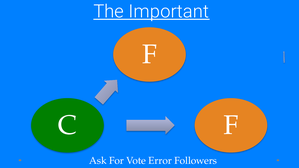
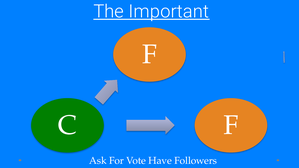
Error: Error -> Have
